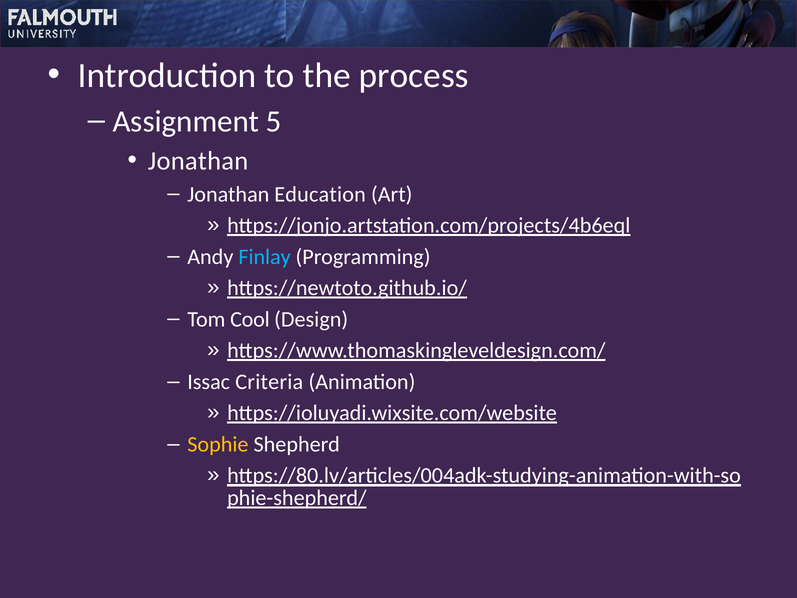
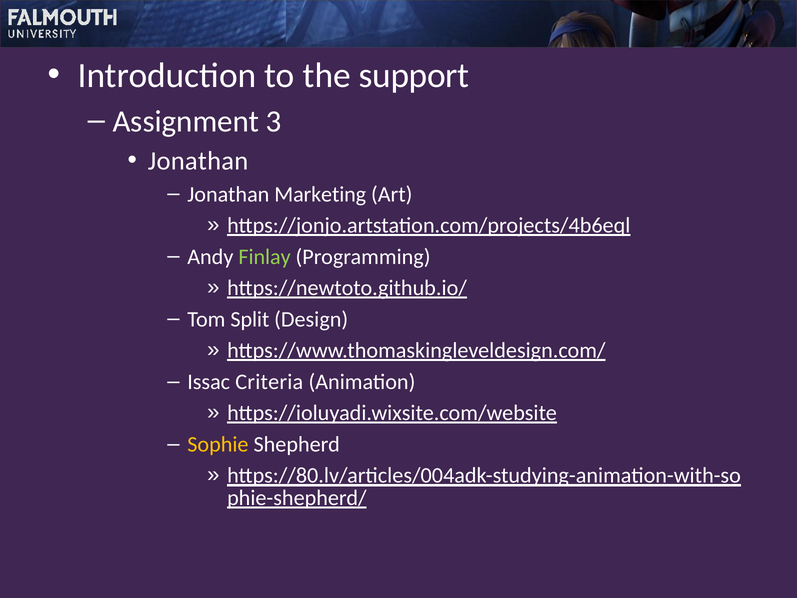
process: process -> support
5: 5 -> 3
Education: Education -> Marketing
Finlay colour: light blue -> light green
Cool: Cool -> Split
